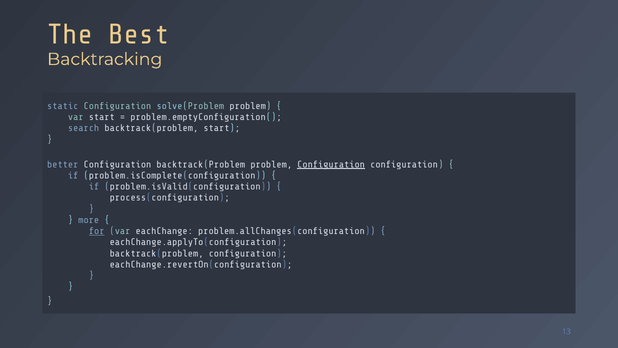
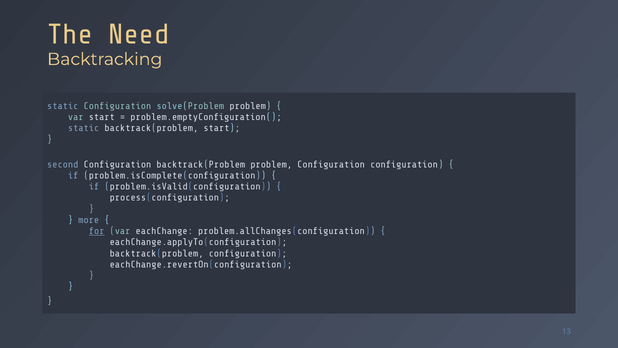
Best: Best -> Need
search at (84, 128): search -> static
better: better -> second
Configuration at (331, 164) underline: present -> none
